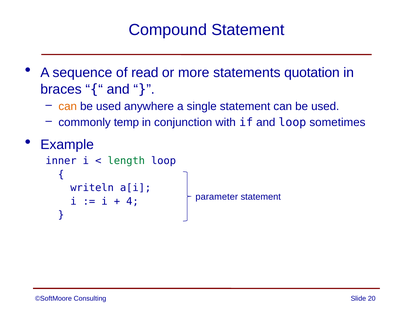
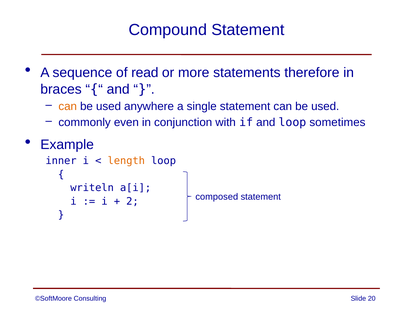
quotation: quotation -> therefore
temp: temp -> even
length colour: green -> orange
parameter: parameter -> composed
4: 4 -> 2
